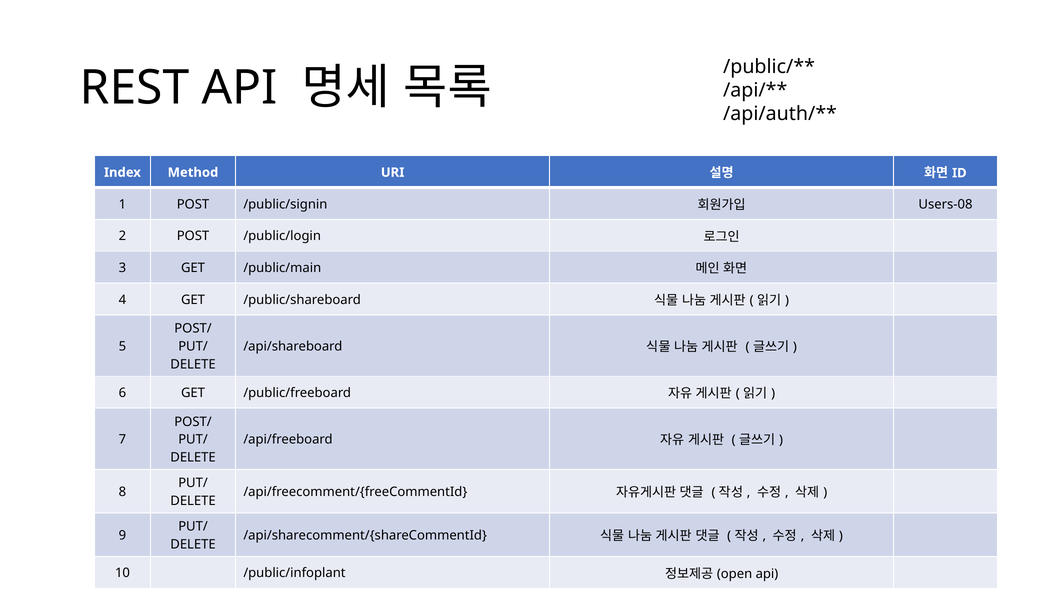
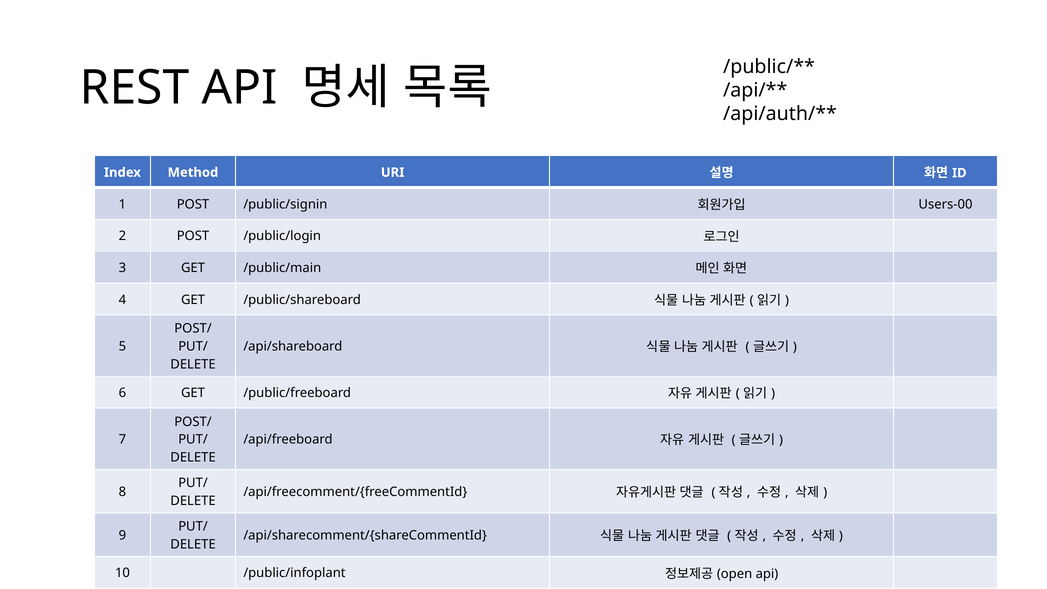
Users-08: Users-08 -> Users-00
